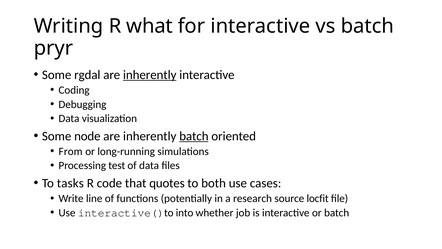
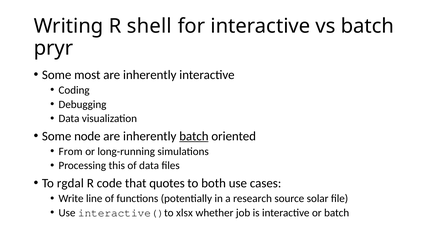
what: what -> shell
rgdal: rgdal -> most
inherently at (150, 75) underline: present -> none
test: test -> this
tasks: tasks -> rgdal
locfit: locfit -> solar
into: into -> xlsx
